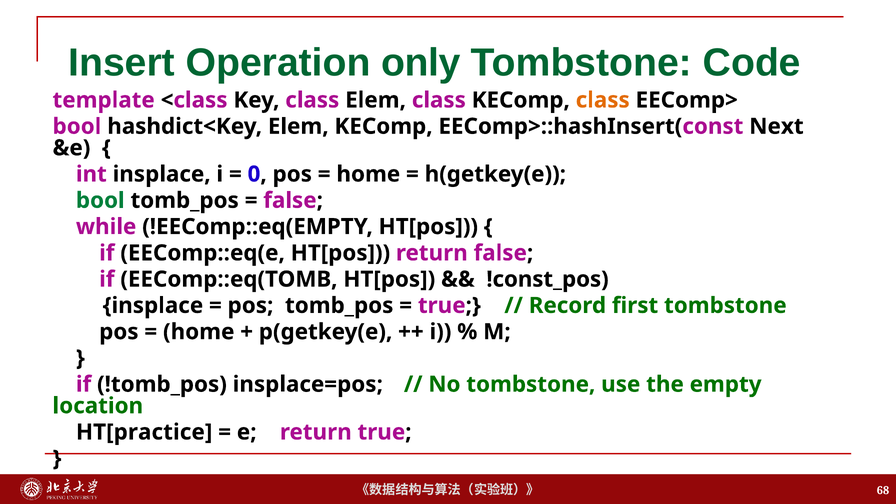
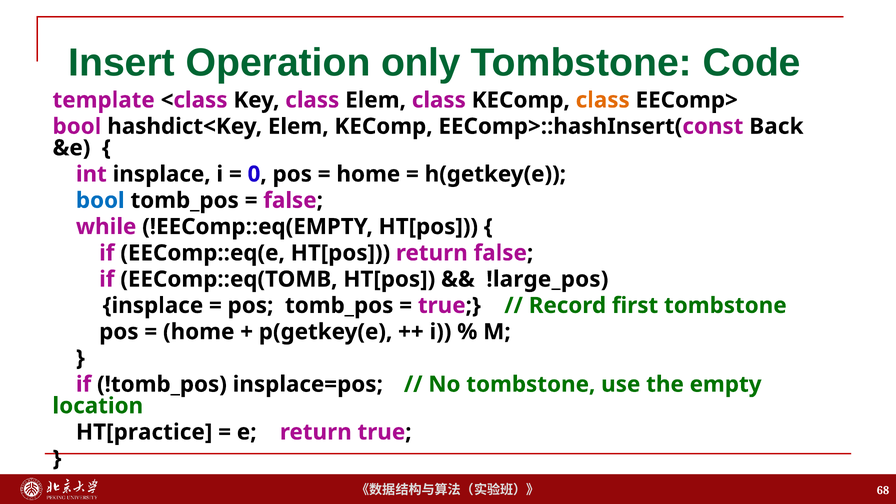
Next: Next -> Back
bool at (100, 200) colour: green -> blue
!const_pos: !const_pos -> !large_pos
